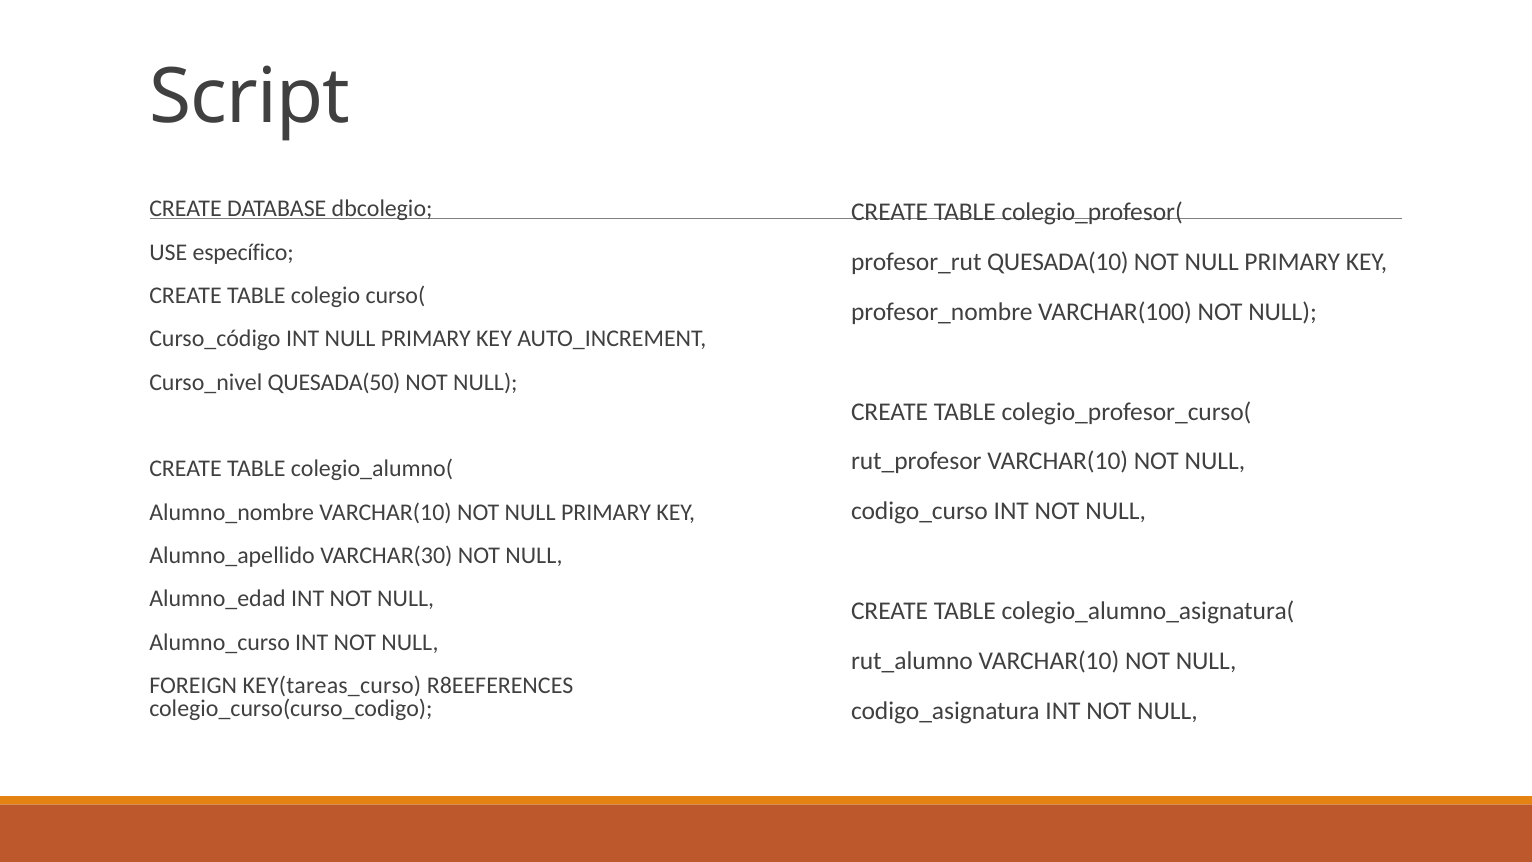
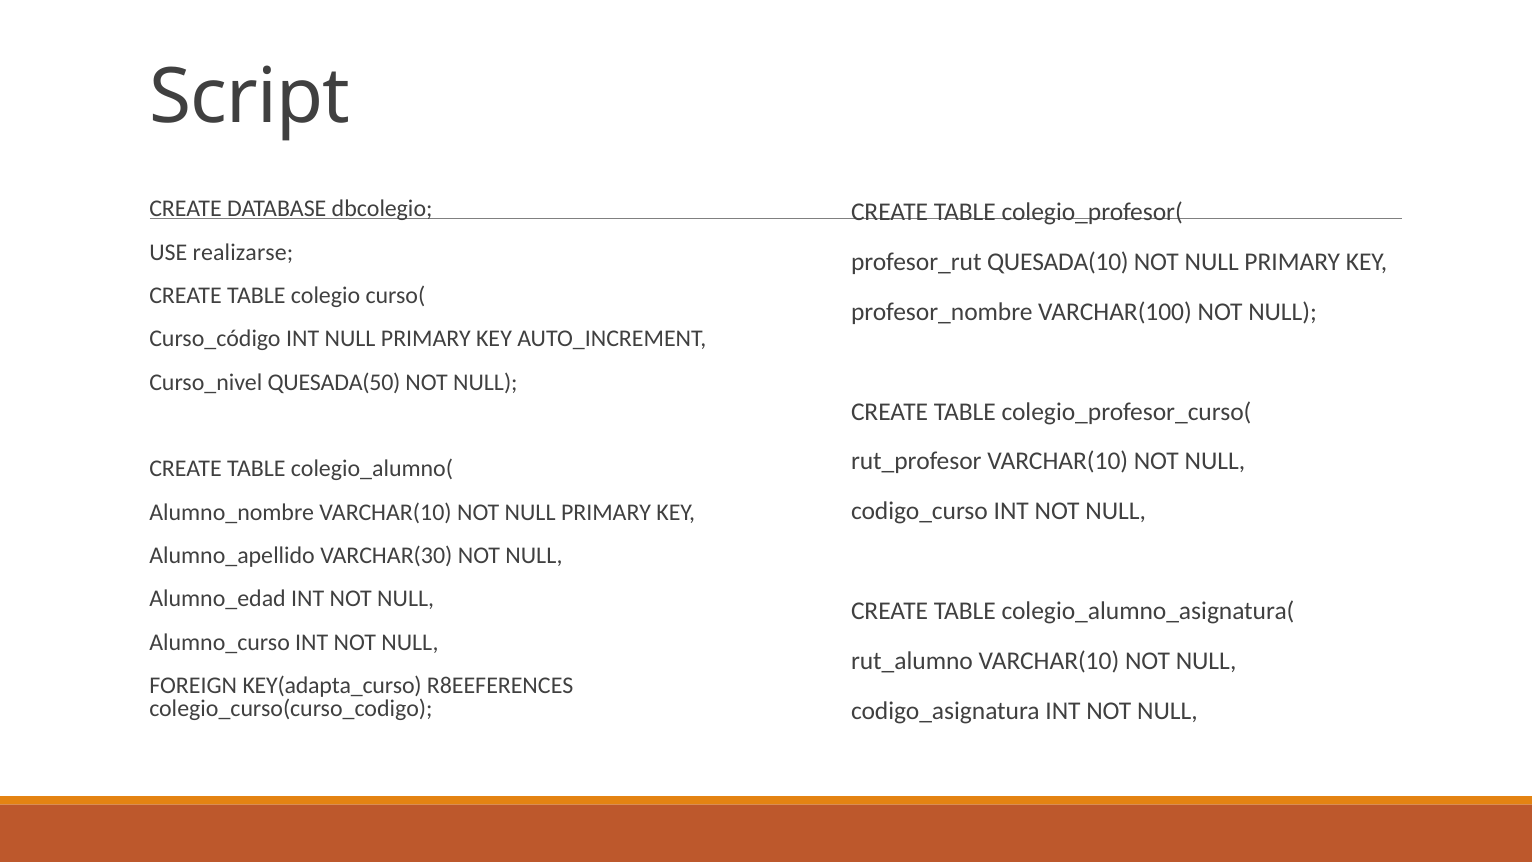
específico: específico -> realizarse
KEY(tareas_curso: KEY(tareas_curso -> KEY(adapta_curso
